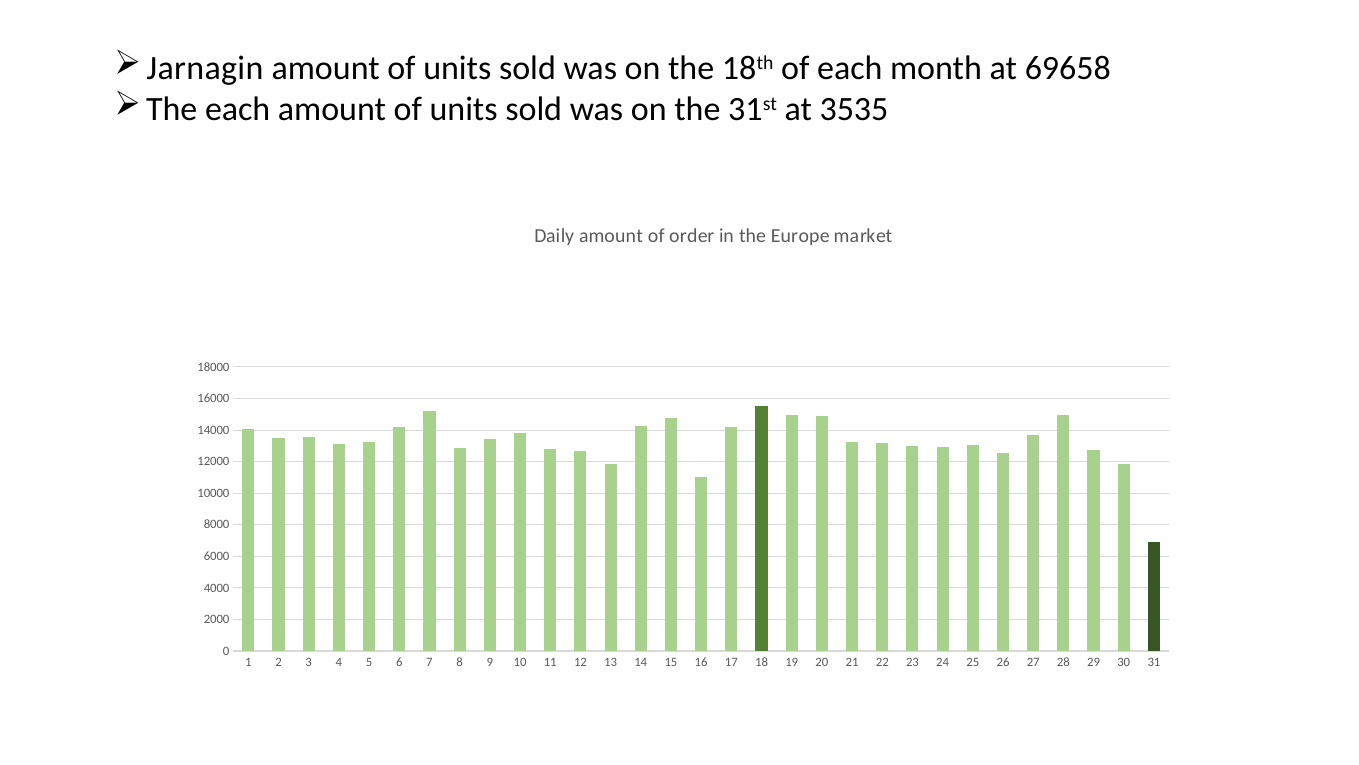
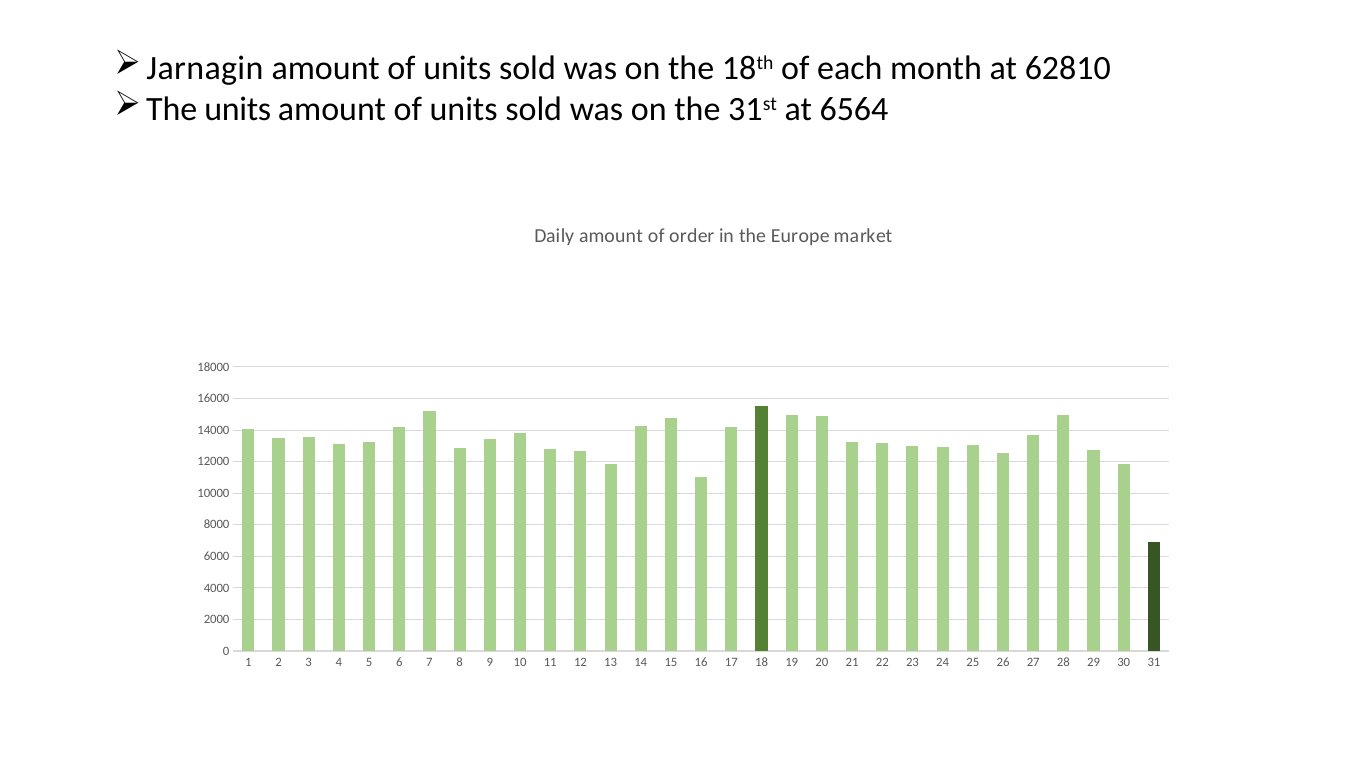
69658: 69658 -> 62810
The each: each -> units
3535: 3535 -> 6564
